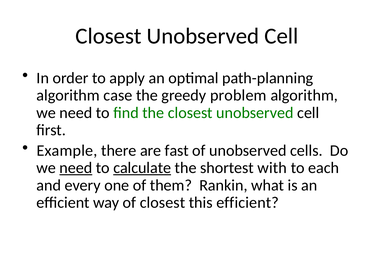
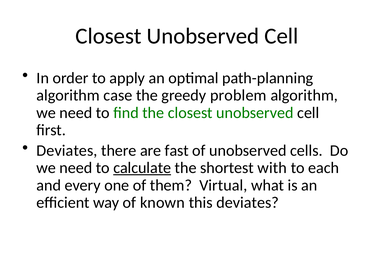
Example at (67, 151): Example -> Deviates
need at (76, 168) underline: present -> none
Rankin: Rankin -> Virtual
of closest: closest -> known
this efficient: efficient -> deviates
